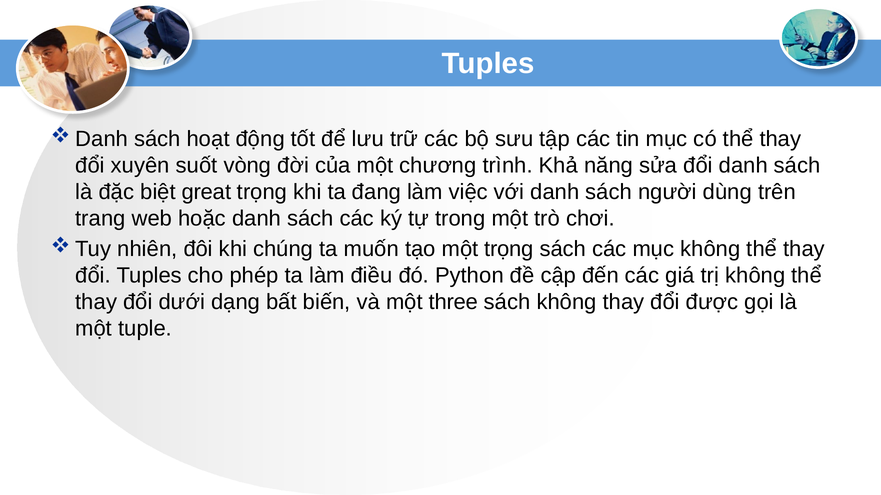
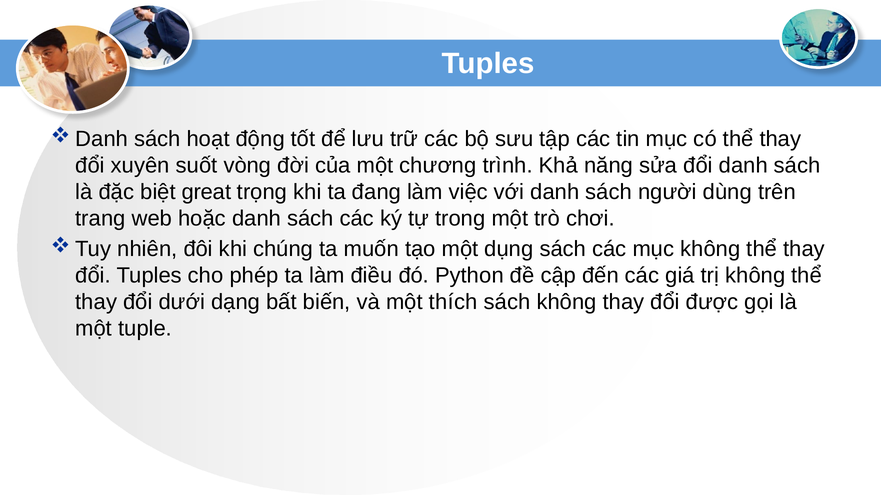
một trọng: trọng -> dụng
three: three -> thích
